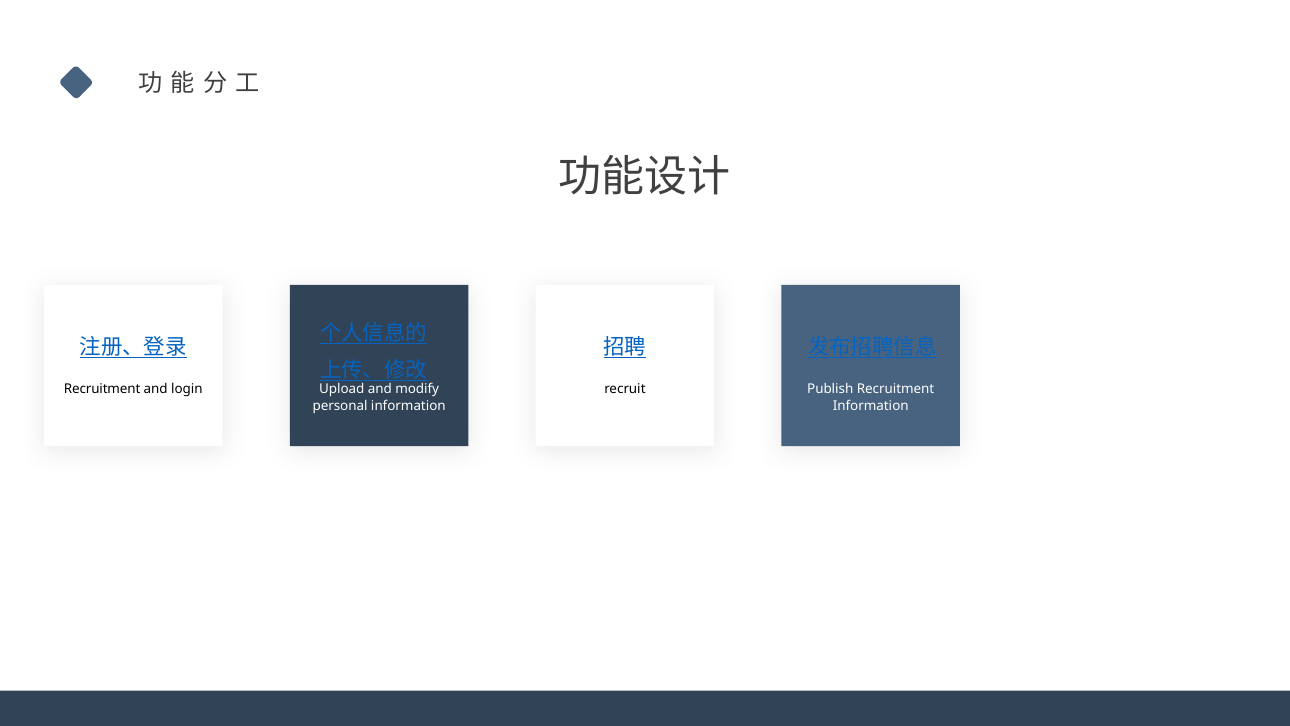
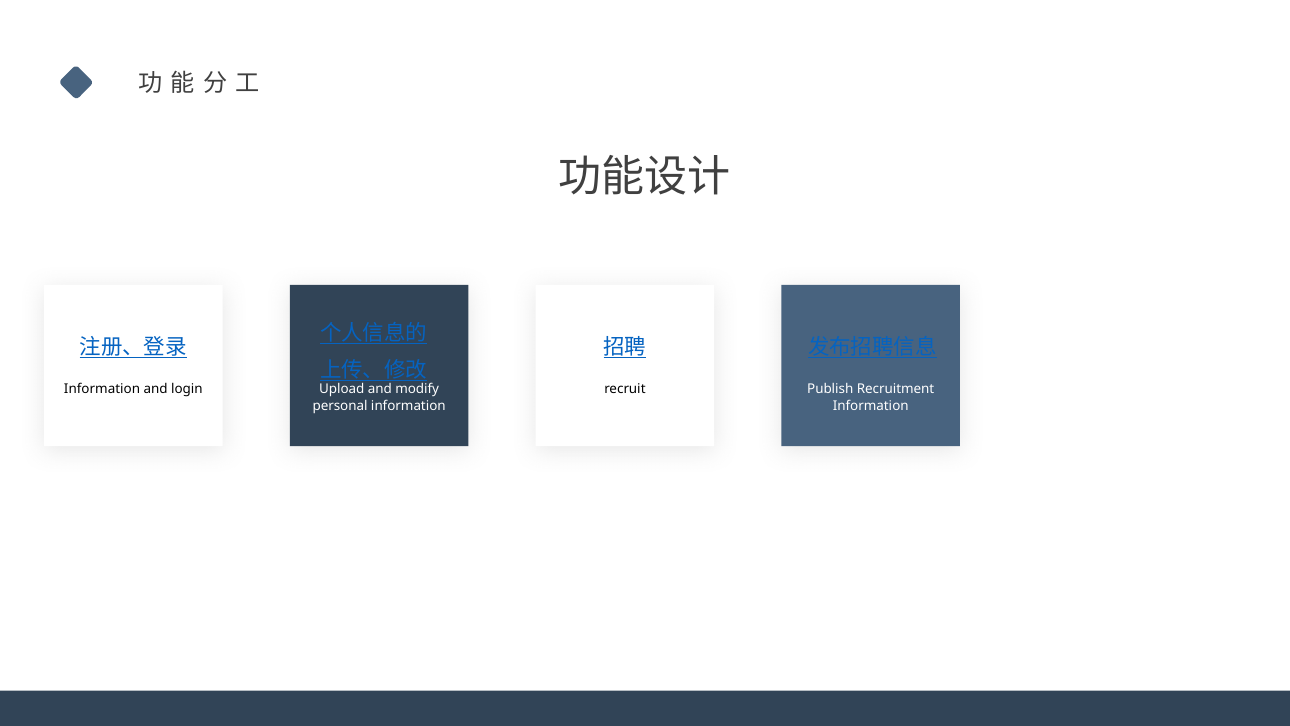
Recruitment at (102, 389): Recruitment -> Information
